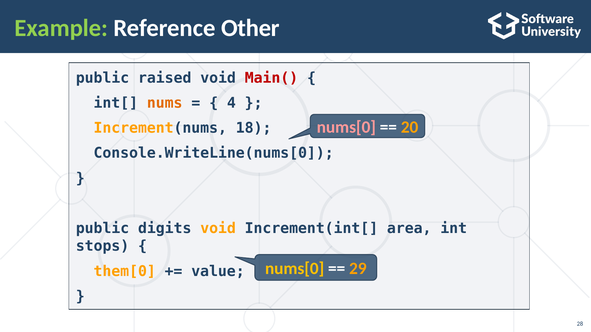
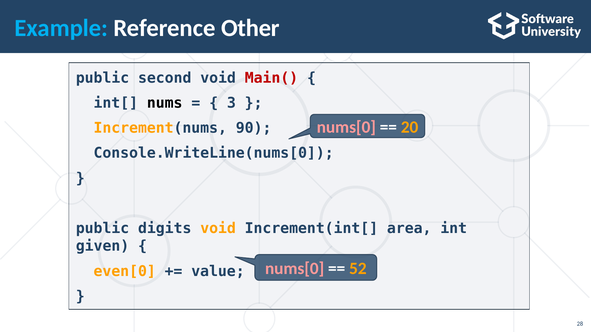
Example colour: light green -> light blue
raised: raised -> second
nums colour: orange -> black
4: 4 -> 3
18: 18 -> 90
stops: stops -> given
nums[0 at (295, 269) colour: yellow -> pink
29: 29 -> 52
them[0: them[0 -> even[0
